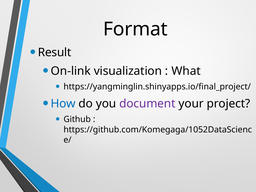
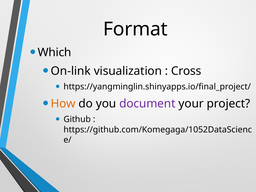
Result: Result -> Which
What: What -> Cross
How colour: blue -> orange
